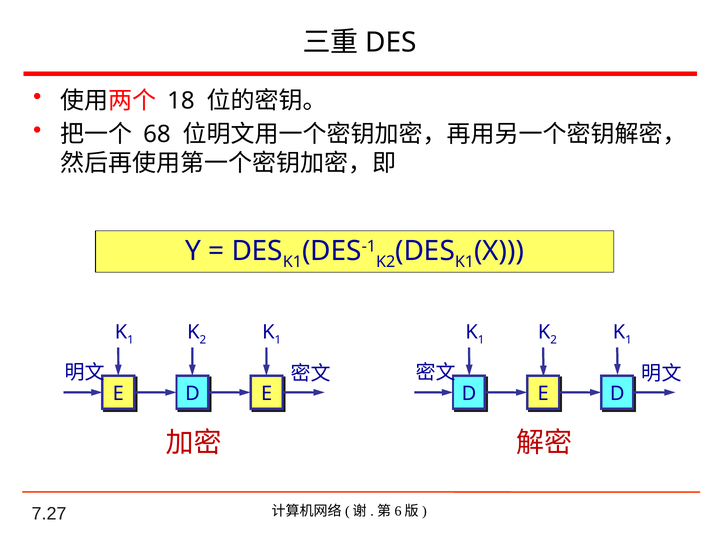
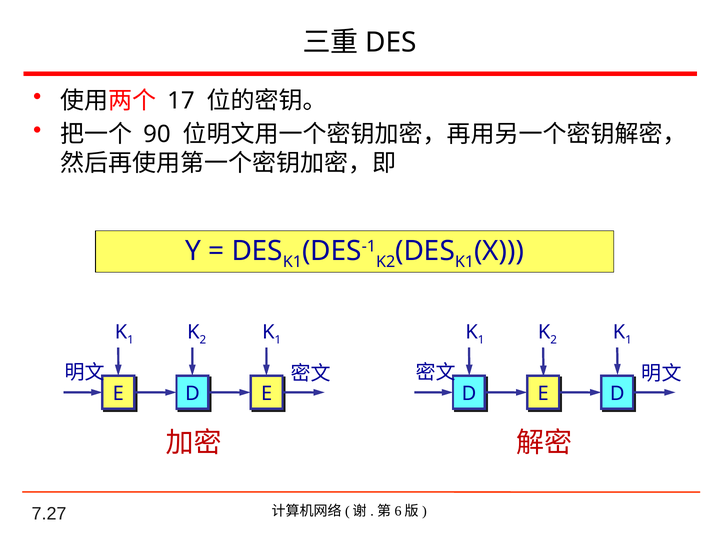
18: 18 -> 17
68: 68 -> 90
